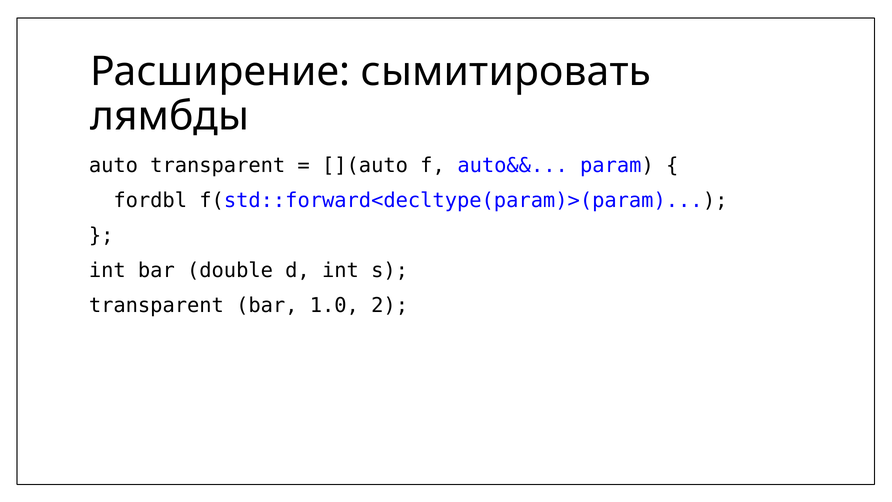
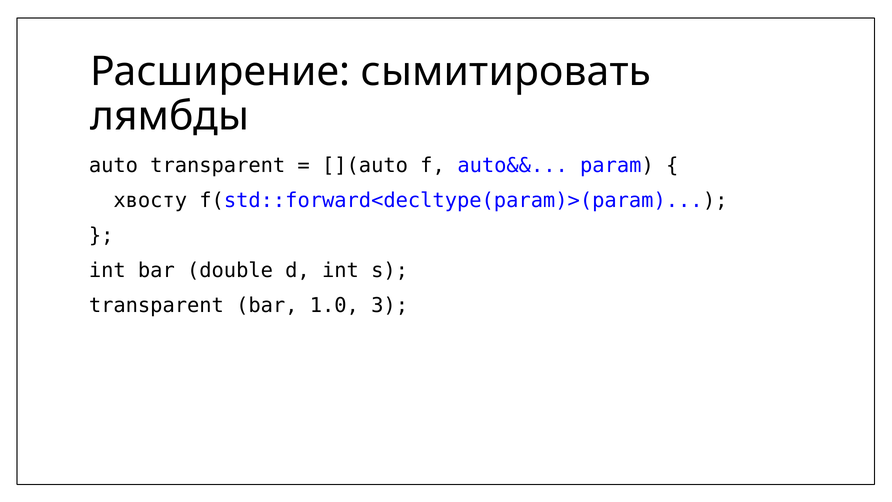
fordbl: fordbl -> хвосту
2: 2 -> 3
